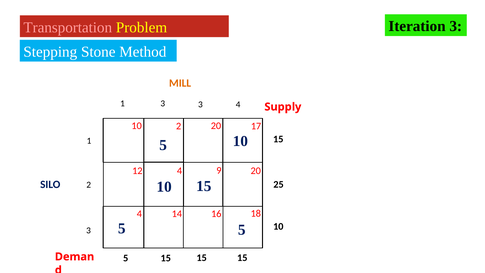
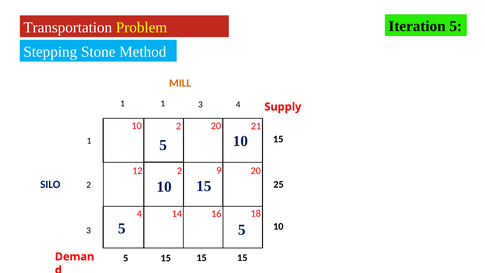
Iteration 3: 3 -> 5
Transportation colour: pink -> white
1 3: 3 -> 1
17: 17 -> 21
12 4: 4 -> 2
